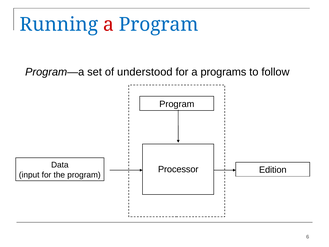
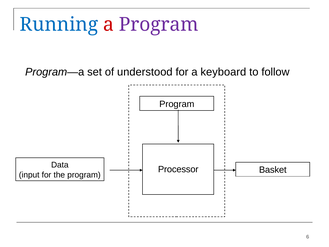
Program at (159, 25) colour: blue -> purple
programs: programs -> keyboard
Edition: Edition -> Basket
